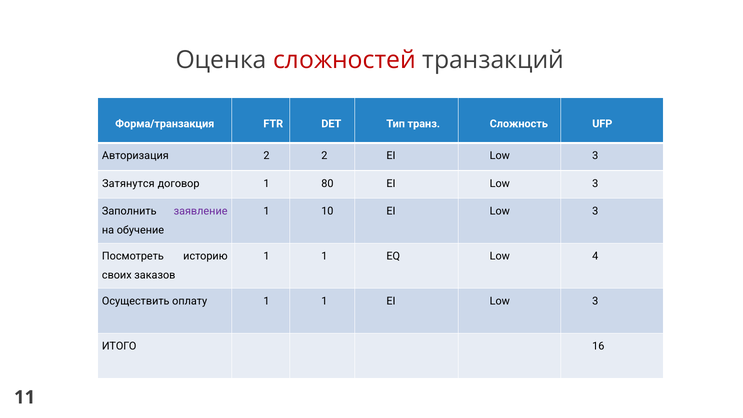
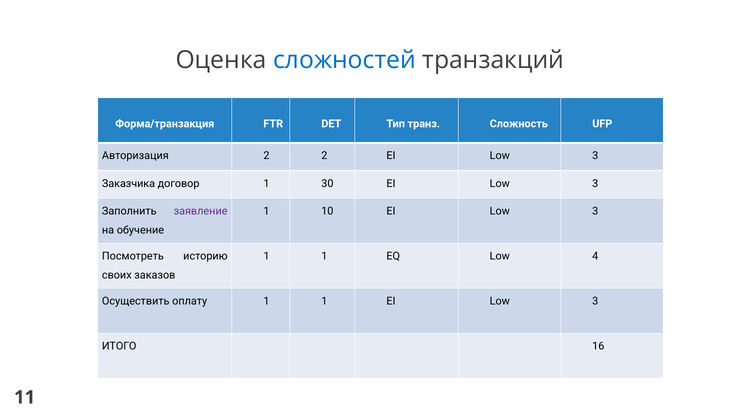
сложностей colour: red -> blue
Затянутся: Затянутся -> Заказчика
80: 80 -> 30
